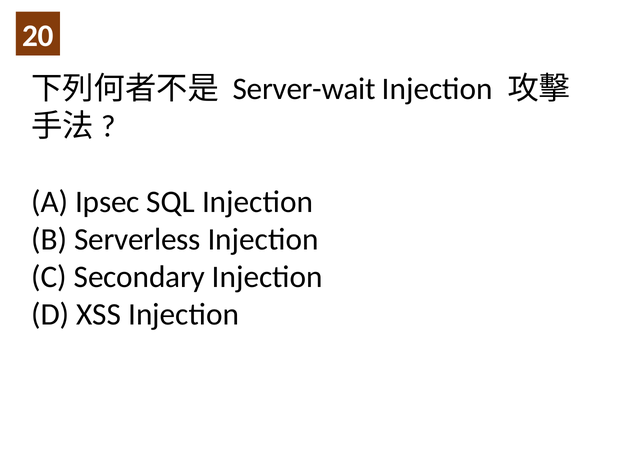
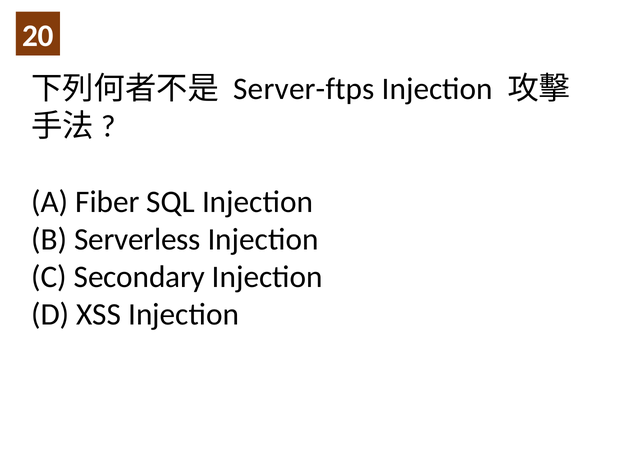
Server-wait: Server-wait -> Server-ftps
Ipsec: Ipsec -> Fiber
